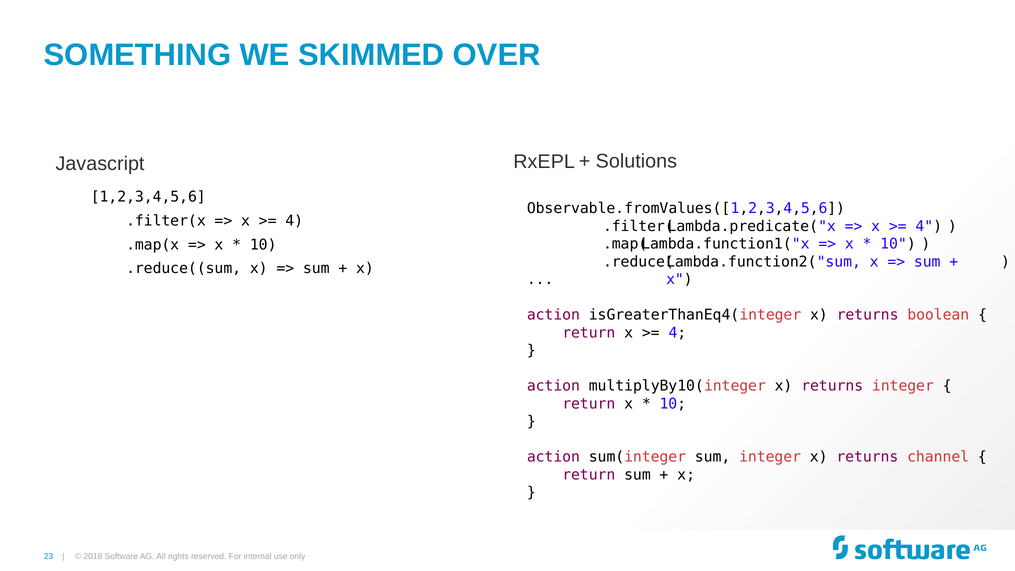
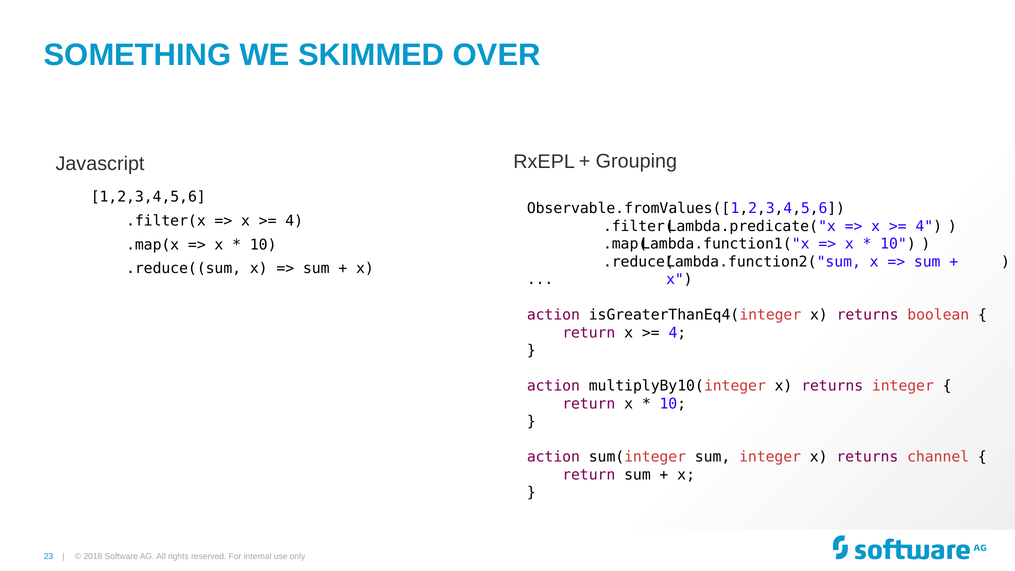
Solutions: Solutions -> Grouping
